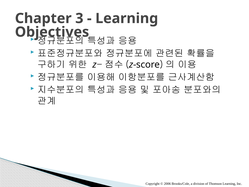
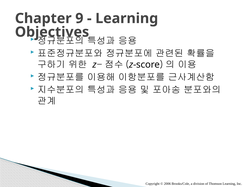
3: 3 -> 9
